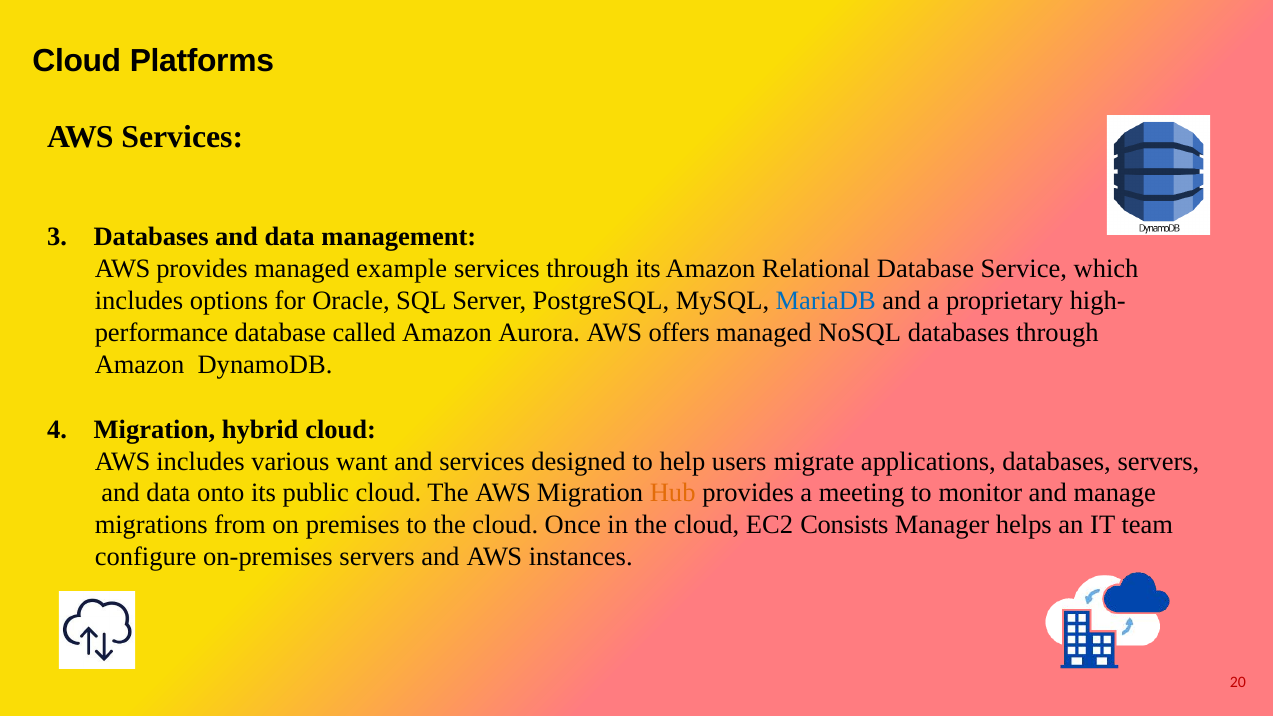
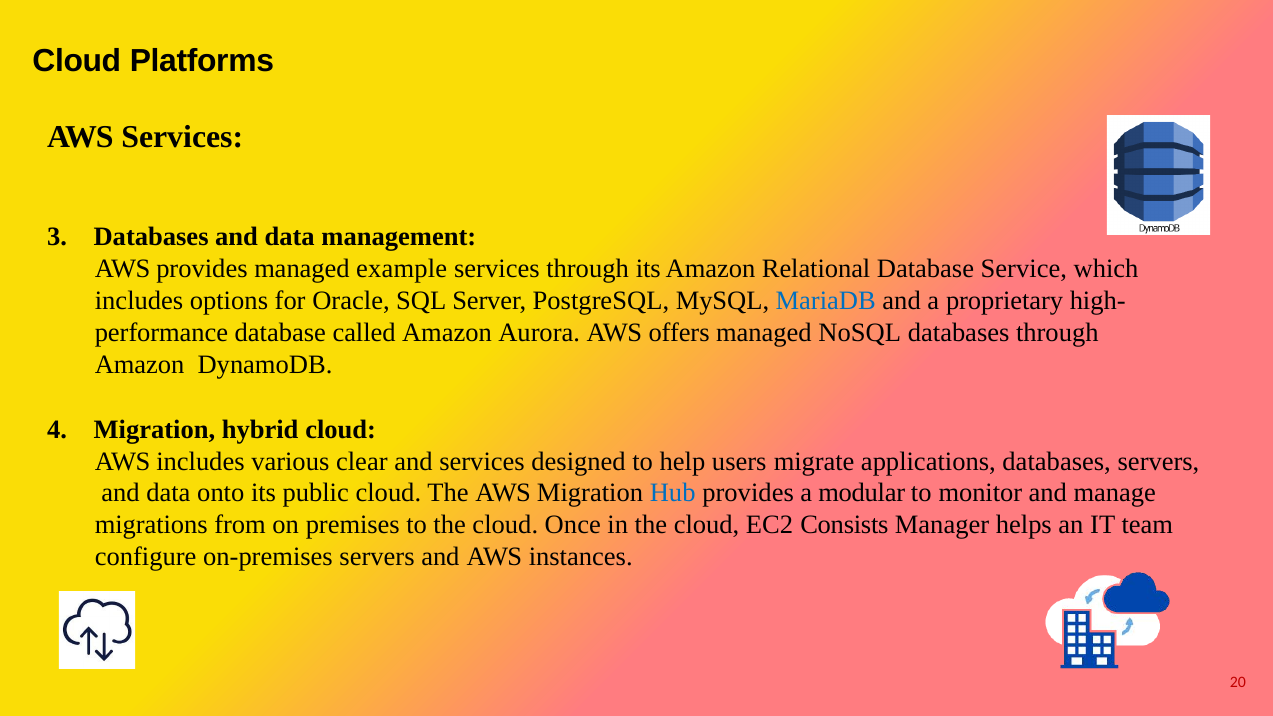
want: want -> clear
Hub colour: orange -> blue
meeting: meeting -> modular
